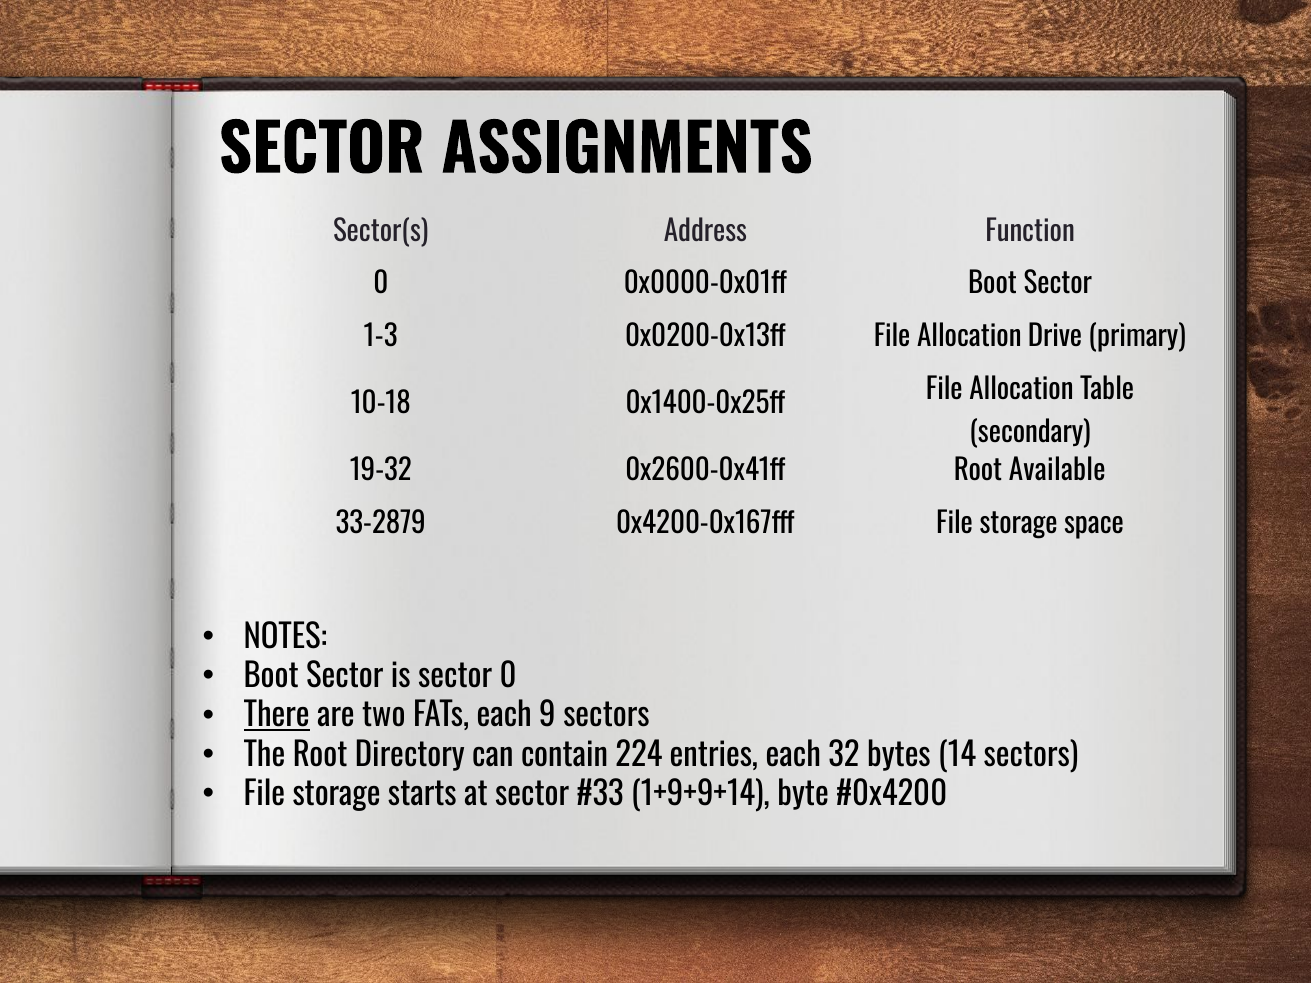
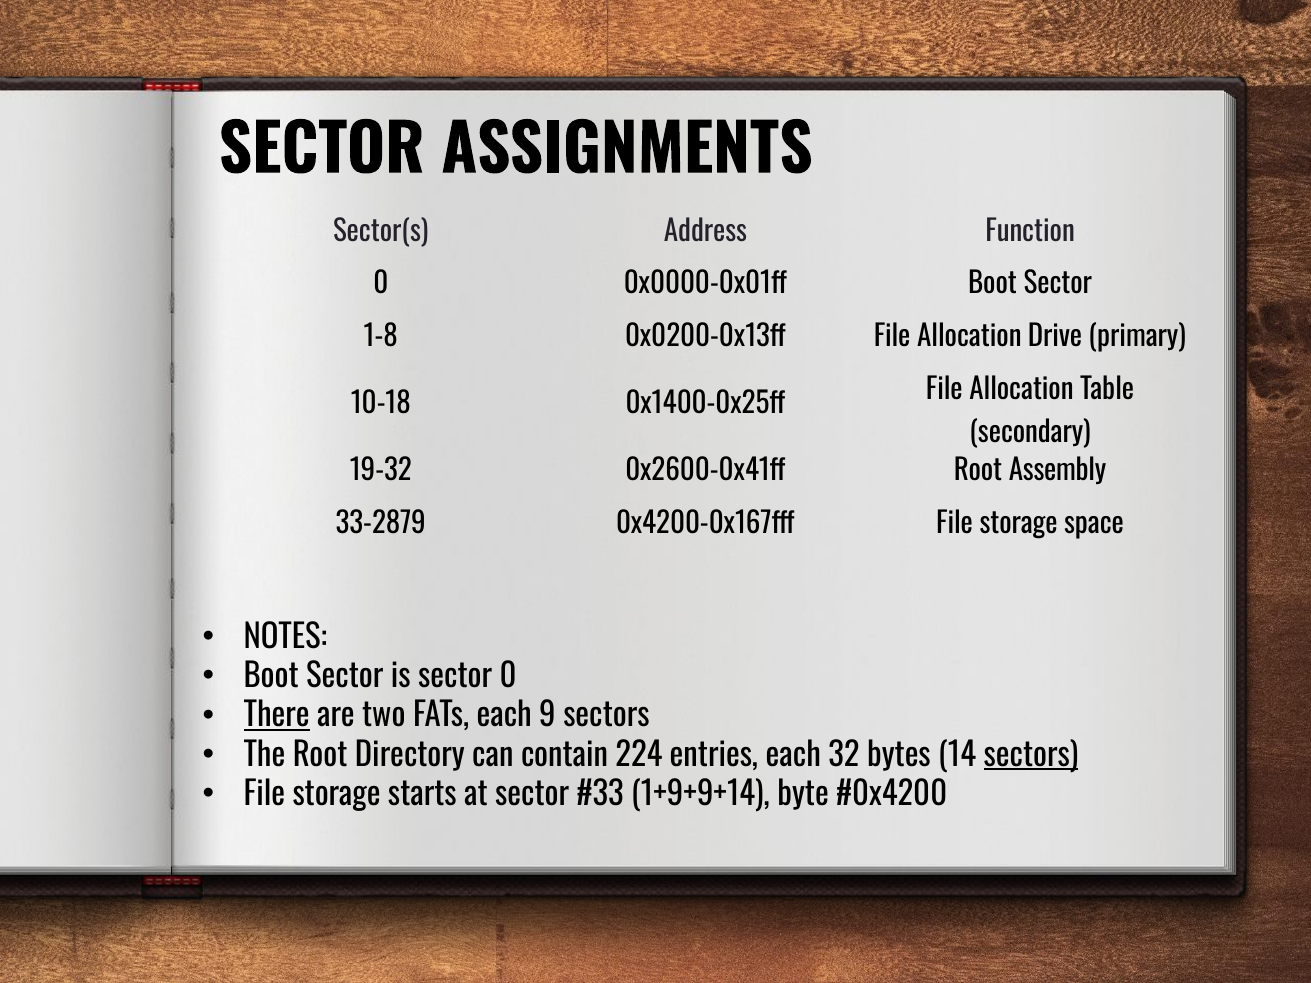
1-3: 1-3 -> 1-8
Available: Available -> Assembly
sectors at (1031, 756) underline: none -> present
